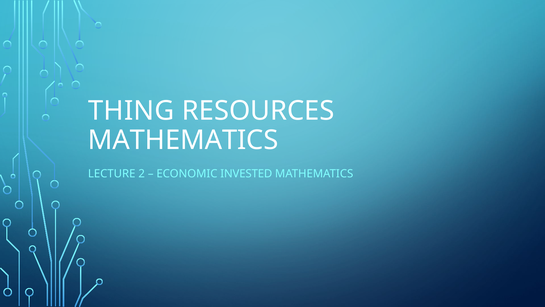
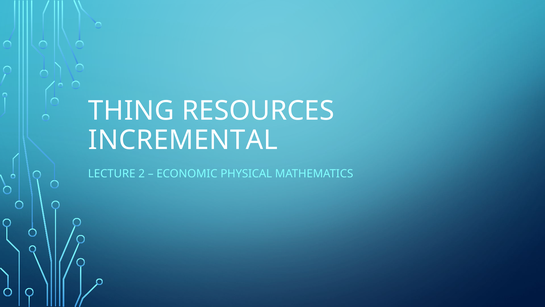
MATHEMATICS at (183, 140): MATHEMATICS -> INCREMENTAL
INVESTED: INVESTED -> PHYSICAL
